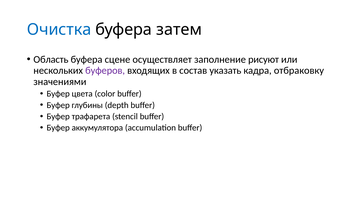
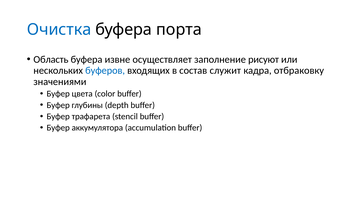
затем: затем -> порта
сцене: сцене -> извне
буферов colour: purple -> blue
указать: указать -> служит
